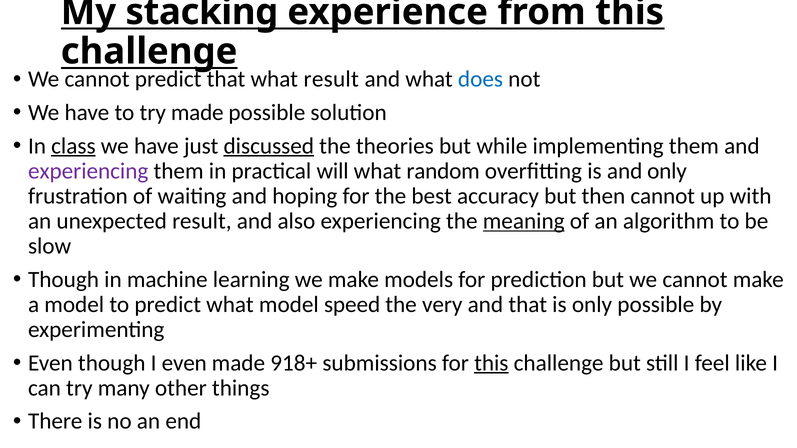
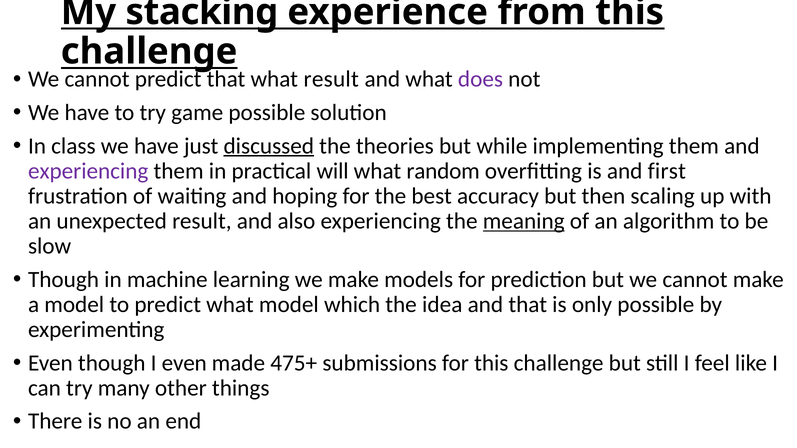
does colour: blue -> purple
try made: made -> game
class underline: present -> none
and only: only -> first
then cannot: cannot -> scaling
speed: speed -> which
very: very -> idea
918+: 918+ -> 475+
this at (491, 363) underline: present -> none
